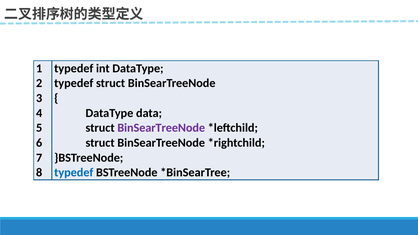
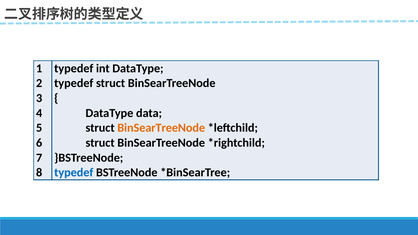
BinSearTreeNode at (161, 128) colour: purple -> orange
